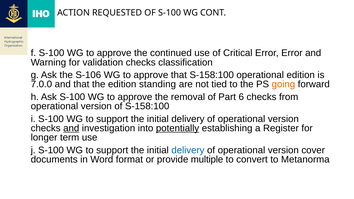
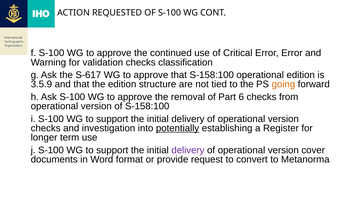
S-106: S-106 -> S-617
7.0.0: 7.0.0 -> 3.5.9
standing: standing -> structure
and at (71, 128) underline: present -> none
delivery at (188, 150) colour: blue -> purple
multiple: multiple -> request
